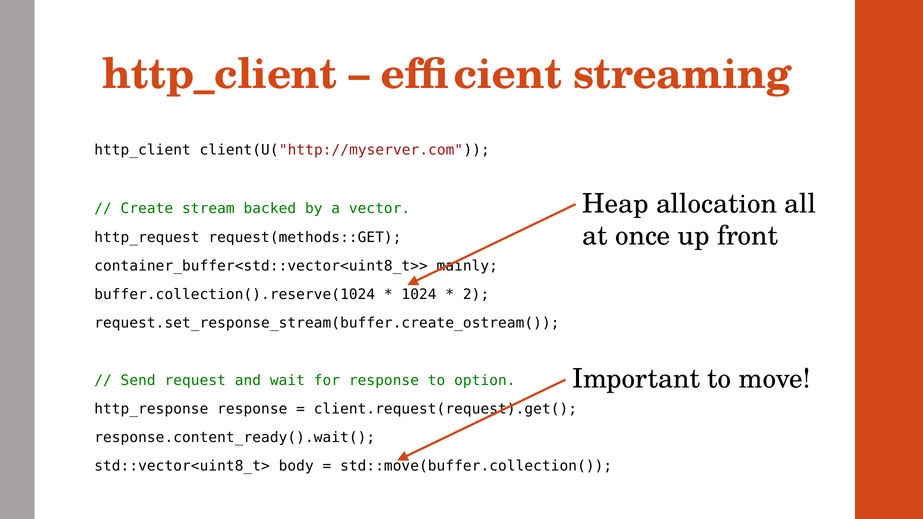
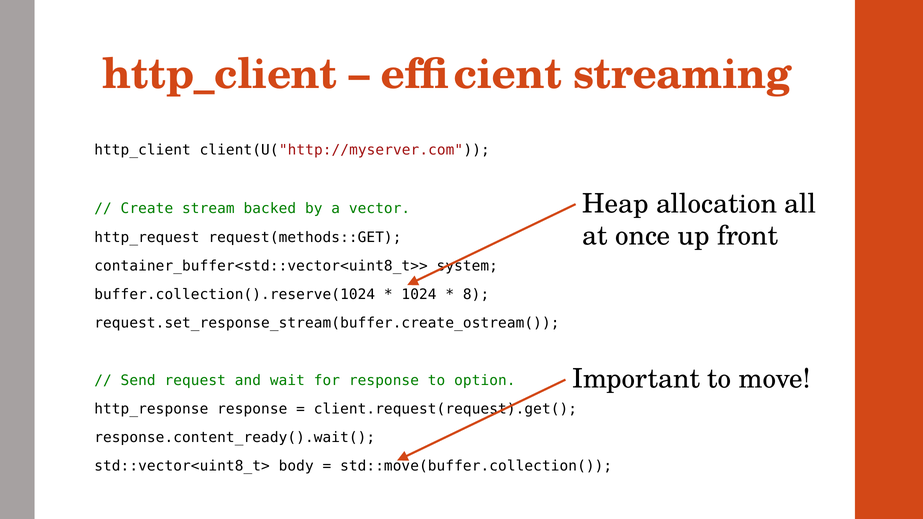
mainly: mainly -> system
2: 2 -> 8
